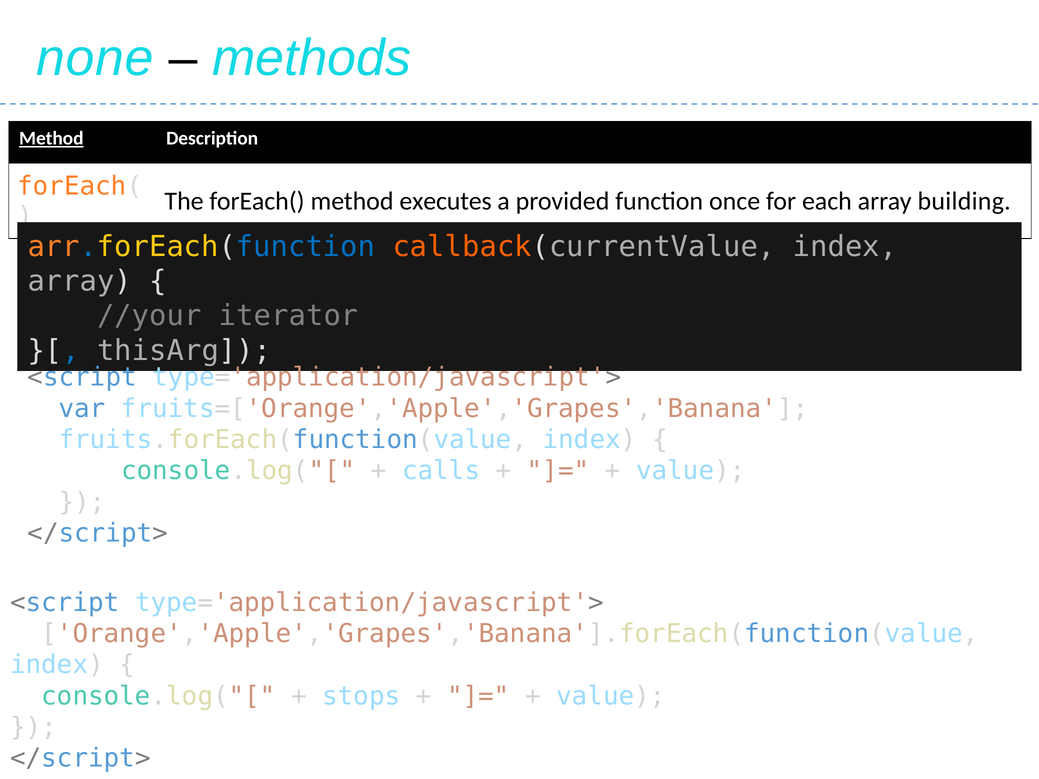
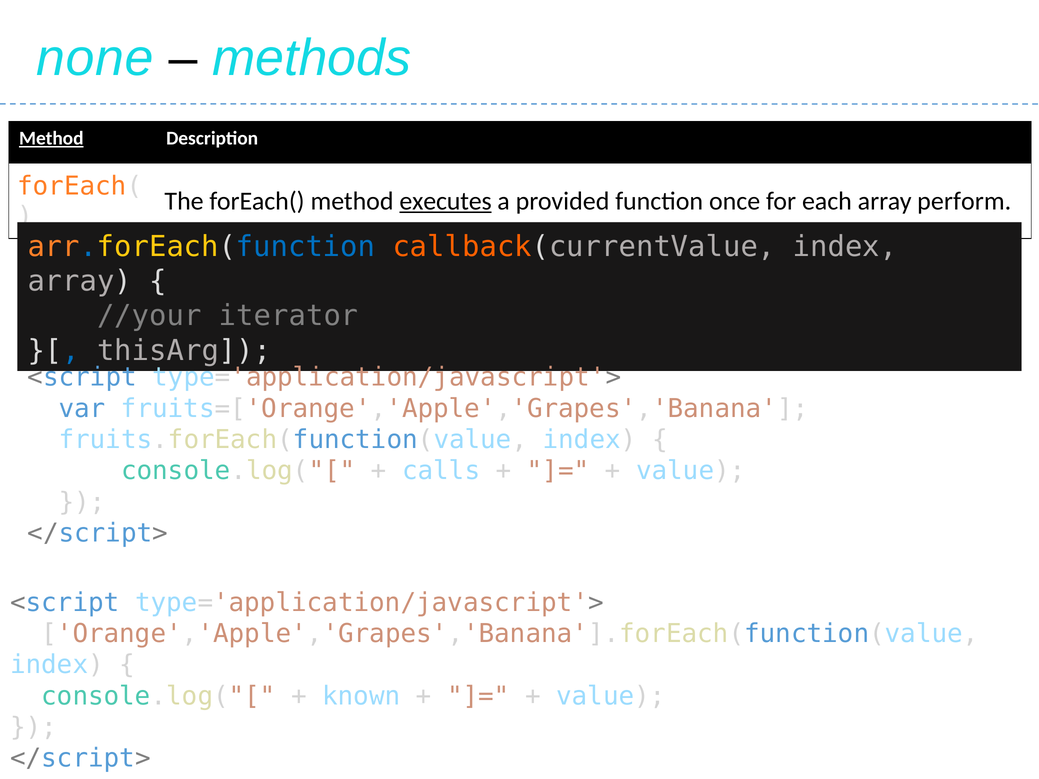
executes underline: none -> present
building: building -> perform
stops: stops -> known
